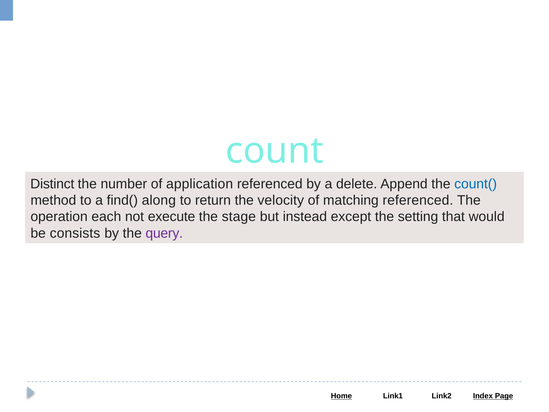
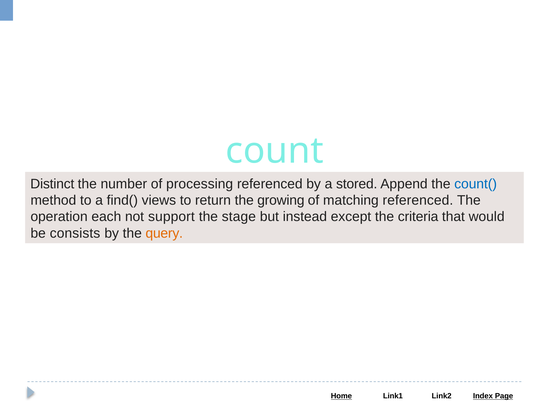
application: application -> processing
delete: delete -> stored
along: along -> views
velocity: velocity -> growing
execute: execute -> support
setting: setting -> criteria
query colour: purple -> orange
